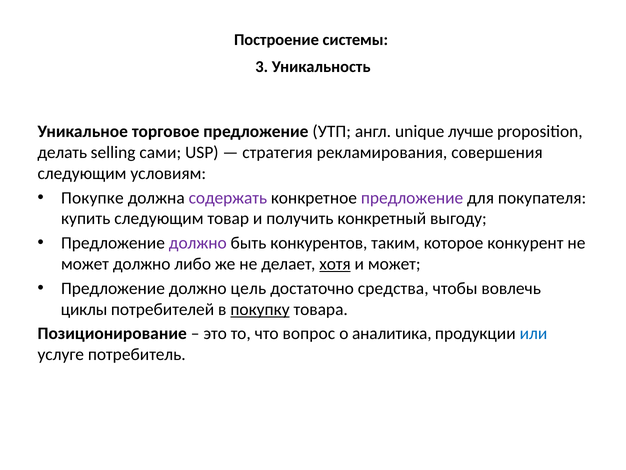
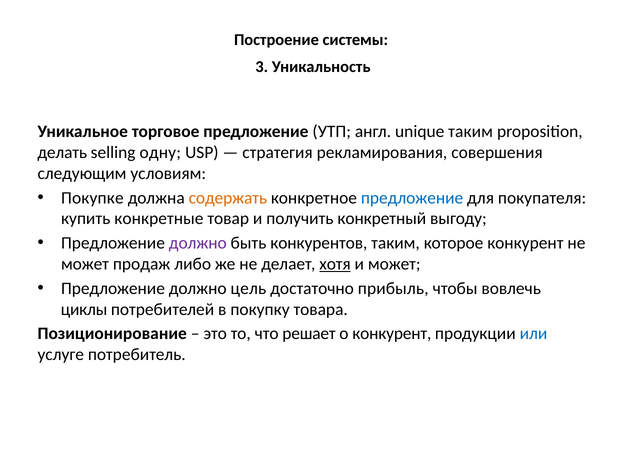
unique лучше: лучше -> таким
сами: сами -> одну
содержать colour: purple -> orange
предложение at (412, 198) colour: purple -> blue
купить следующим: следующим -> конкретные
может должно: должно -> продаж
средства: средства -> прибыль
покупку underline: present -> none
вопрос: вопрос -> решает
о аналитика: аналитика -> конкурент
